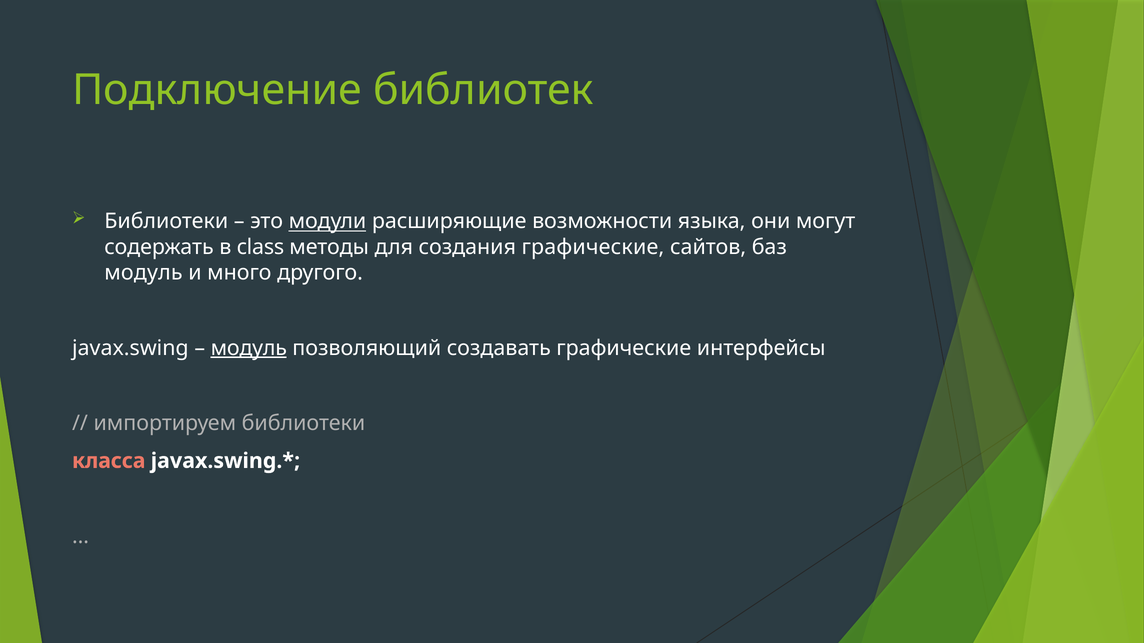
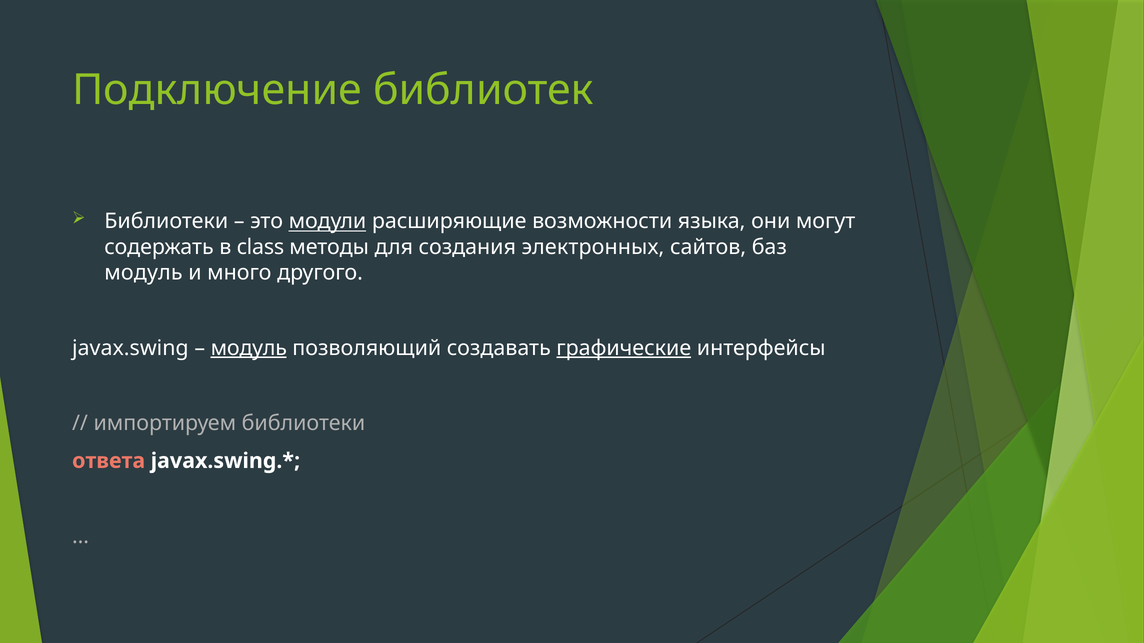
создания графические: графические -> электронных
графические at (624, 348) underline: none -> present
класса: класса -> ответа
